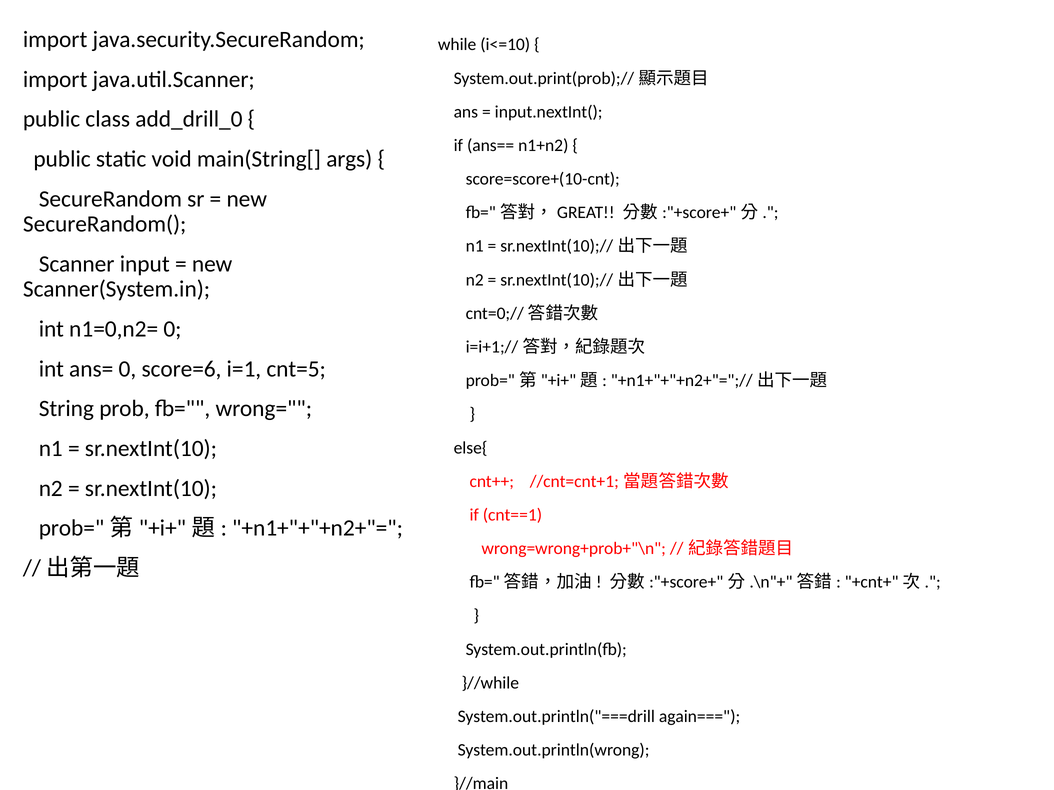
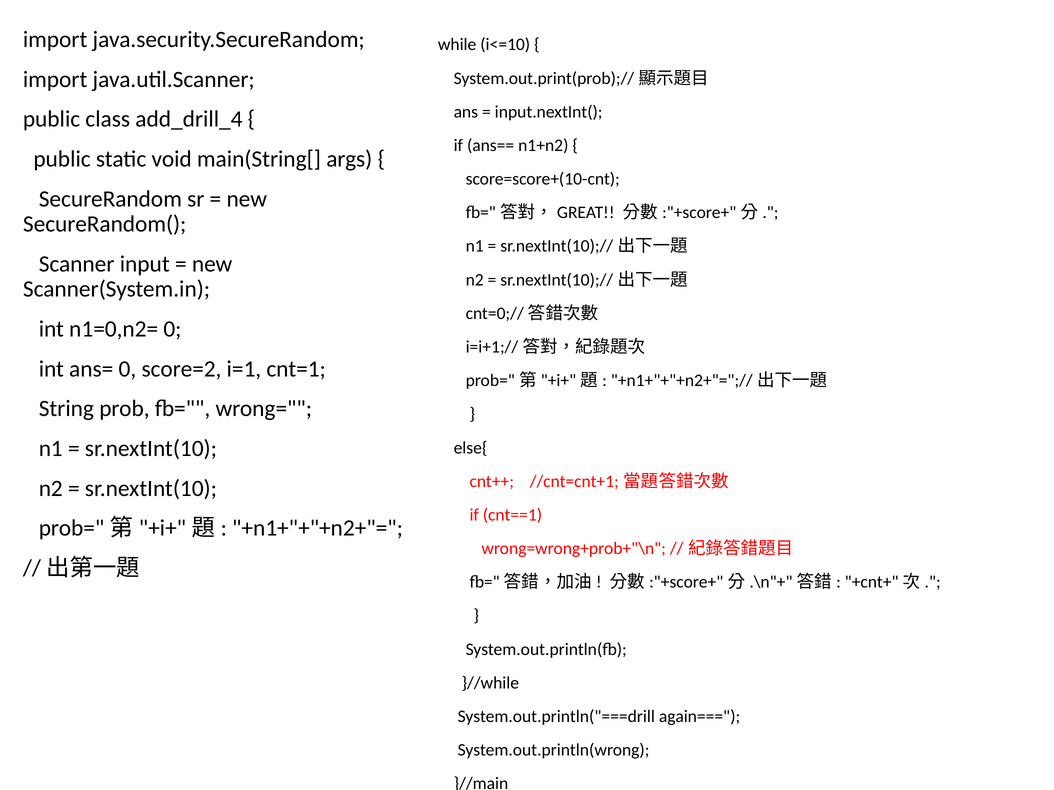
add_drill_0: add_drill_0 -> add_drill_4
score=6: score=6 -> score=2
cnt=5: cnt=5 -> cnt=1
